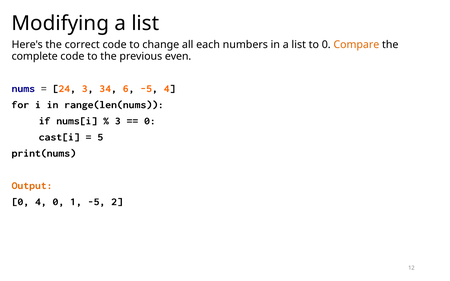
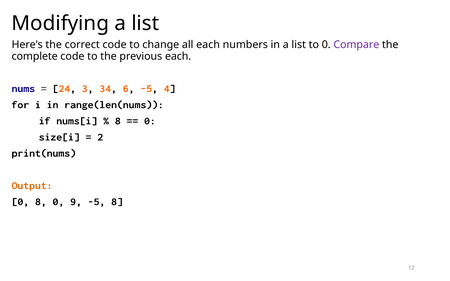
Compare colour: orange -> purple
previous even: even -> each
3 at (118, 121): 3 -> 8
cast[i: cast[i -> size[i
5: 5 -> 2
0 4: 4 -> 8
1: 1 -> 9
-5 2: 2 -> 8
